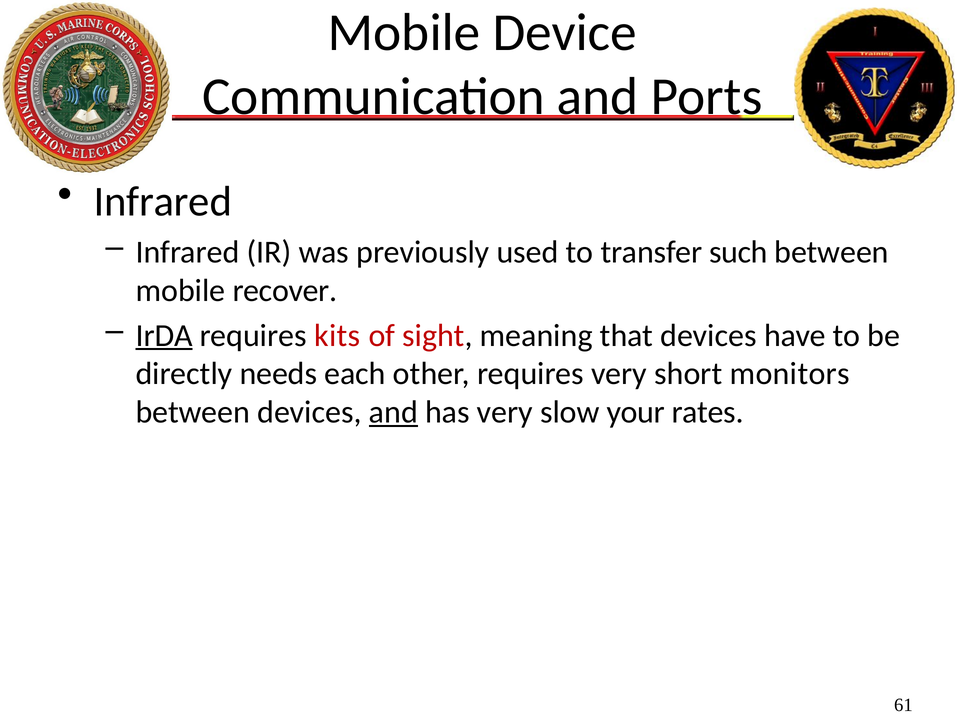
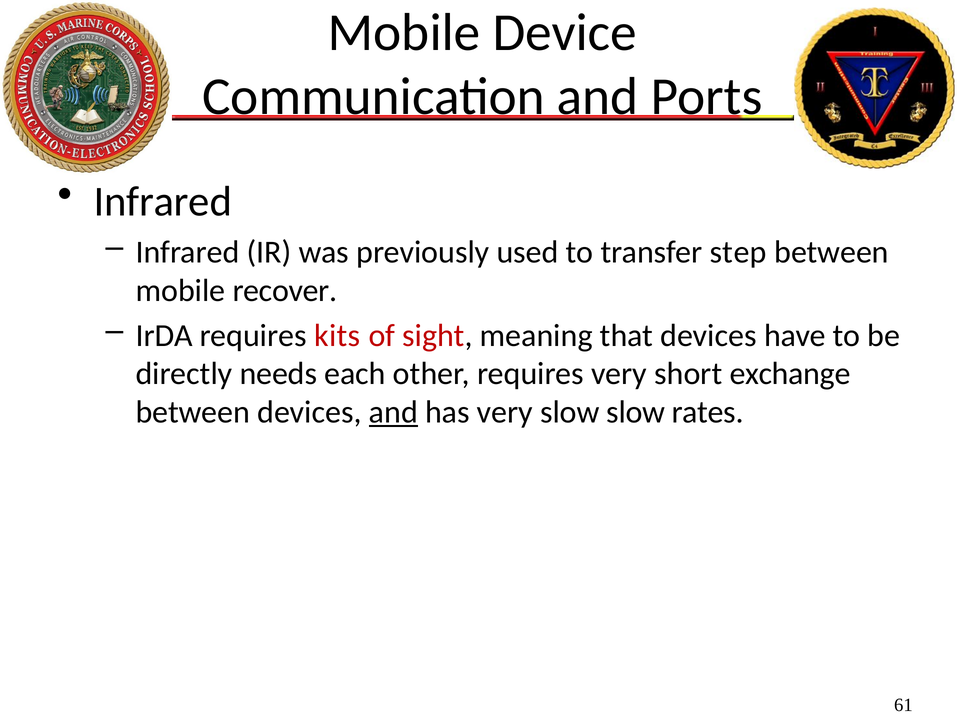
such: such -> step
IrDA underline: present -> none
monitors: monitors -> exchange
slow your: your -> slow
